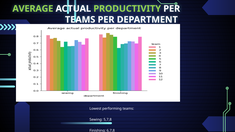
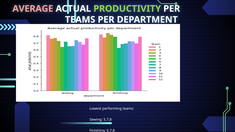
AVERAGE colour: light green -> pink
